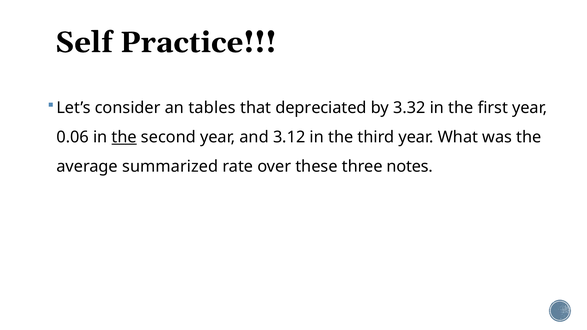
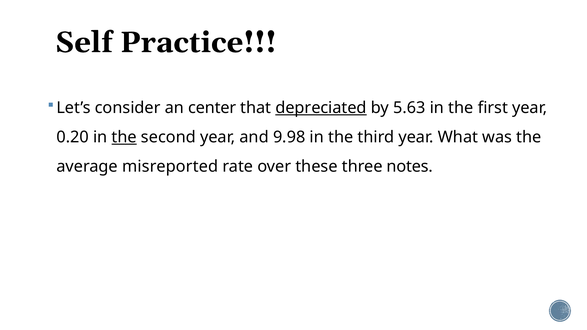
tables: tables -> center
depreciated underline: none -> present
3.32: 3.32 -> 5.63
0.06: 0.06 -> 0.20
3.12: 3.12 -> 9.98
summarized: summarized -> misreported
